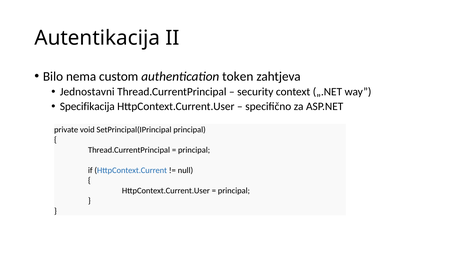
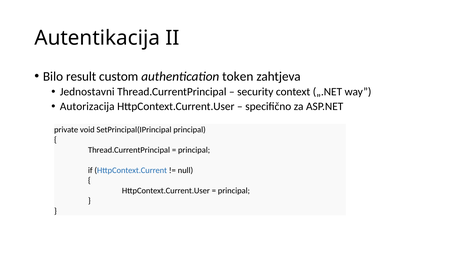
nema: nema -> result
Specifikacija: Specifikacija -> Autorizacija
